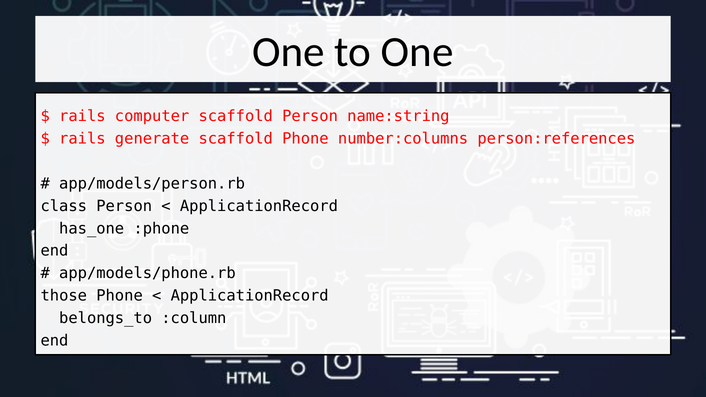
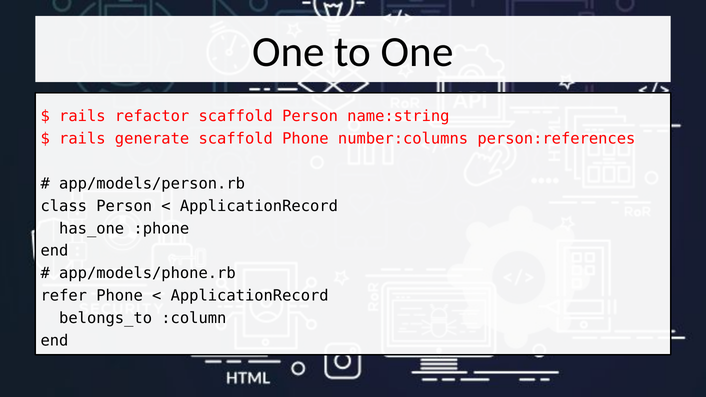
computer: computer -> refactor
those: those -> refer
